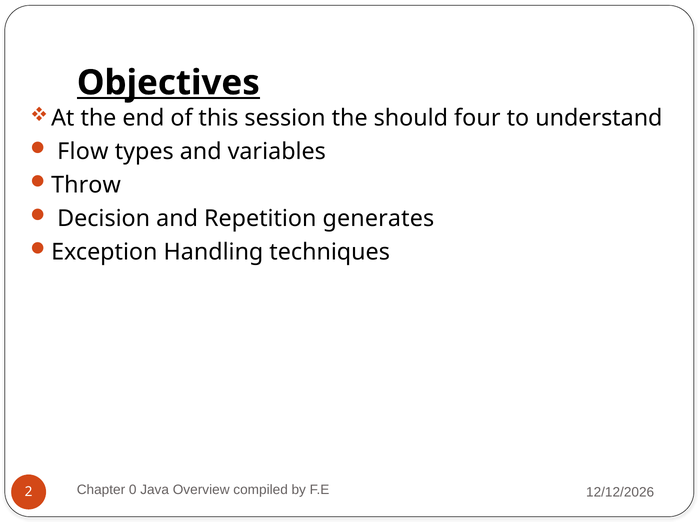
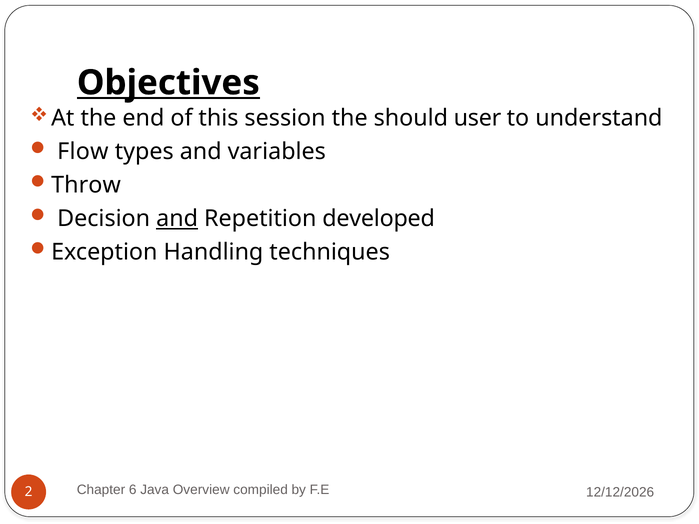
four: four -> user
and at (177, 219) underline: none -> present
generates: generates -> developed
0: 0 -> 6
